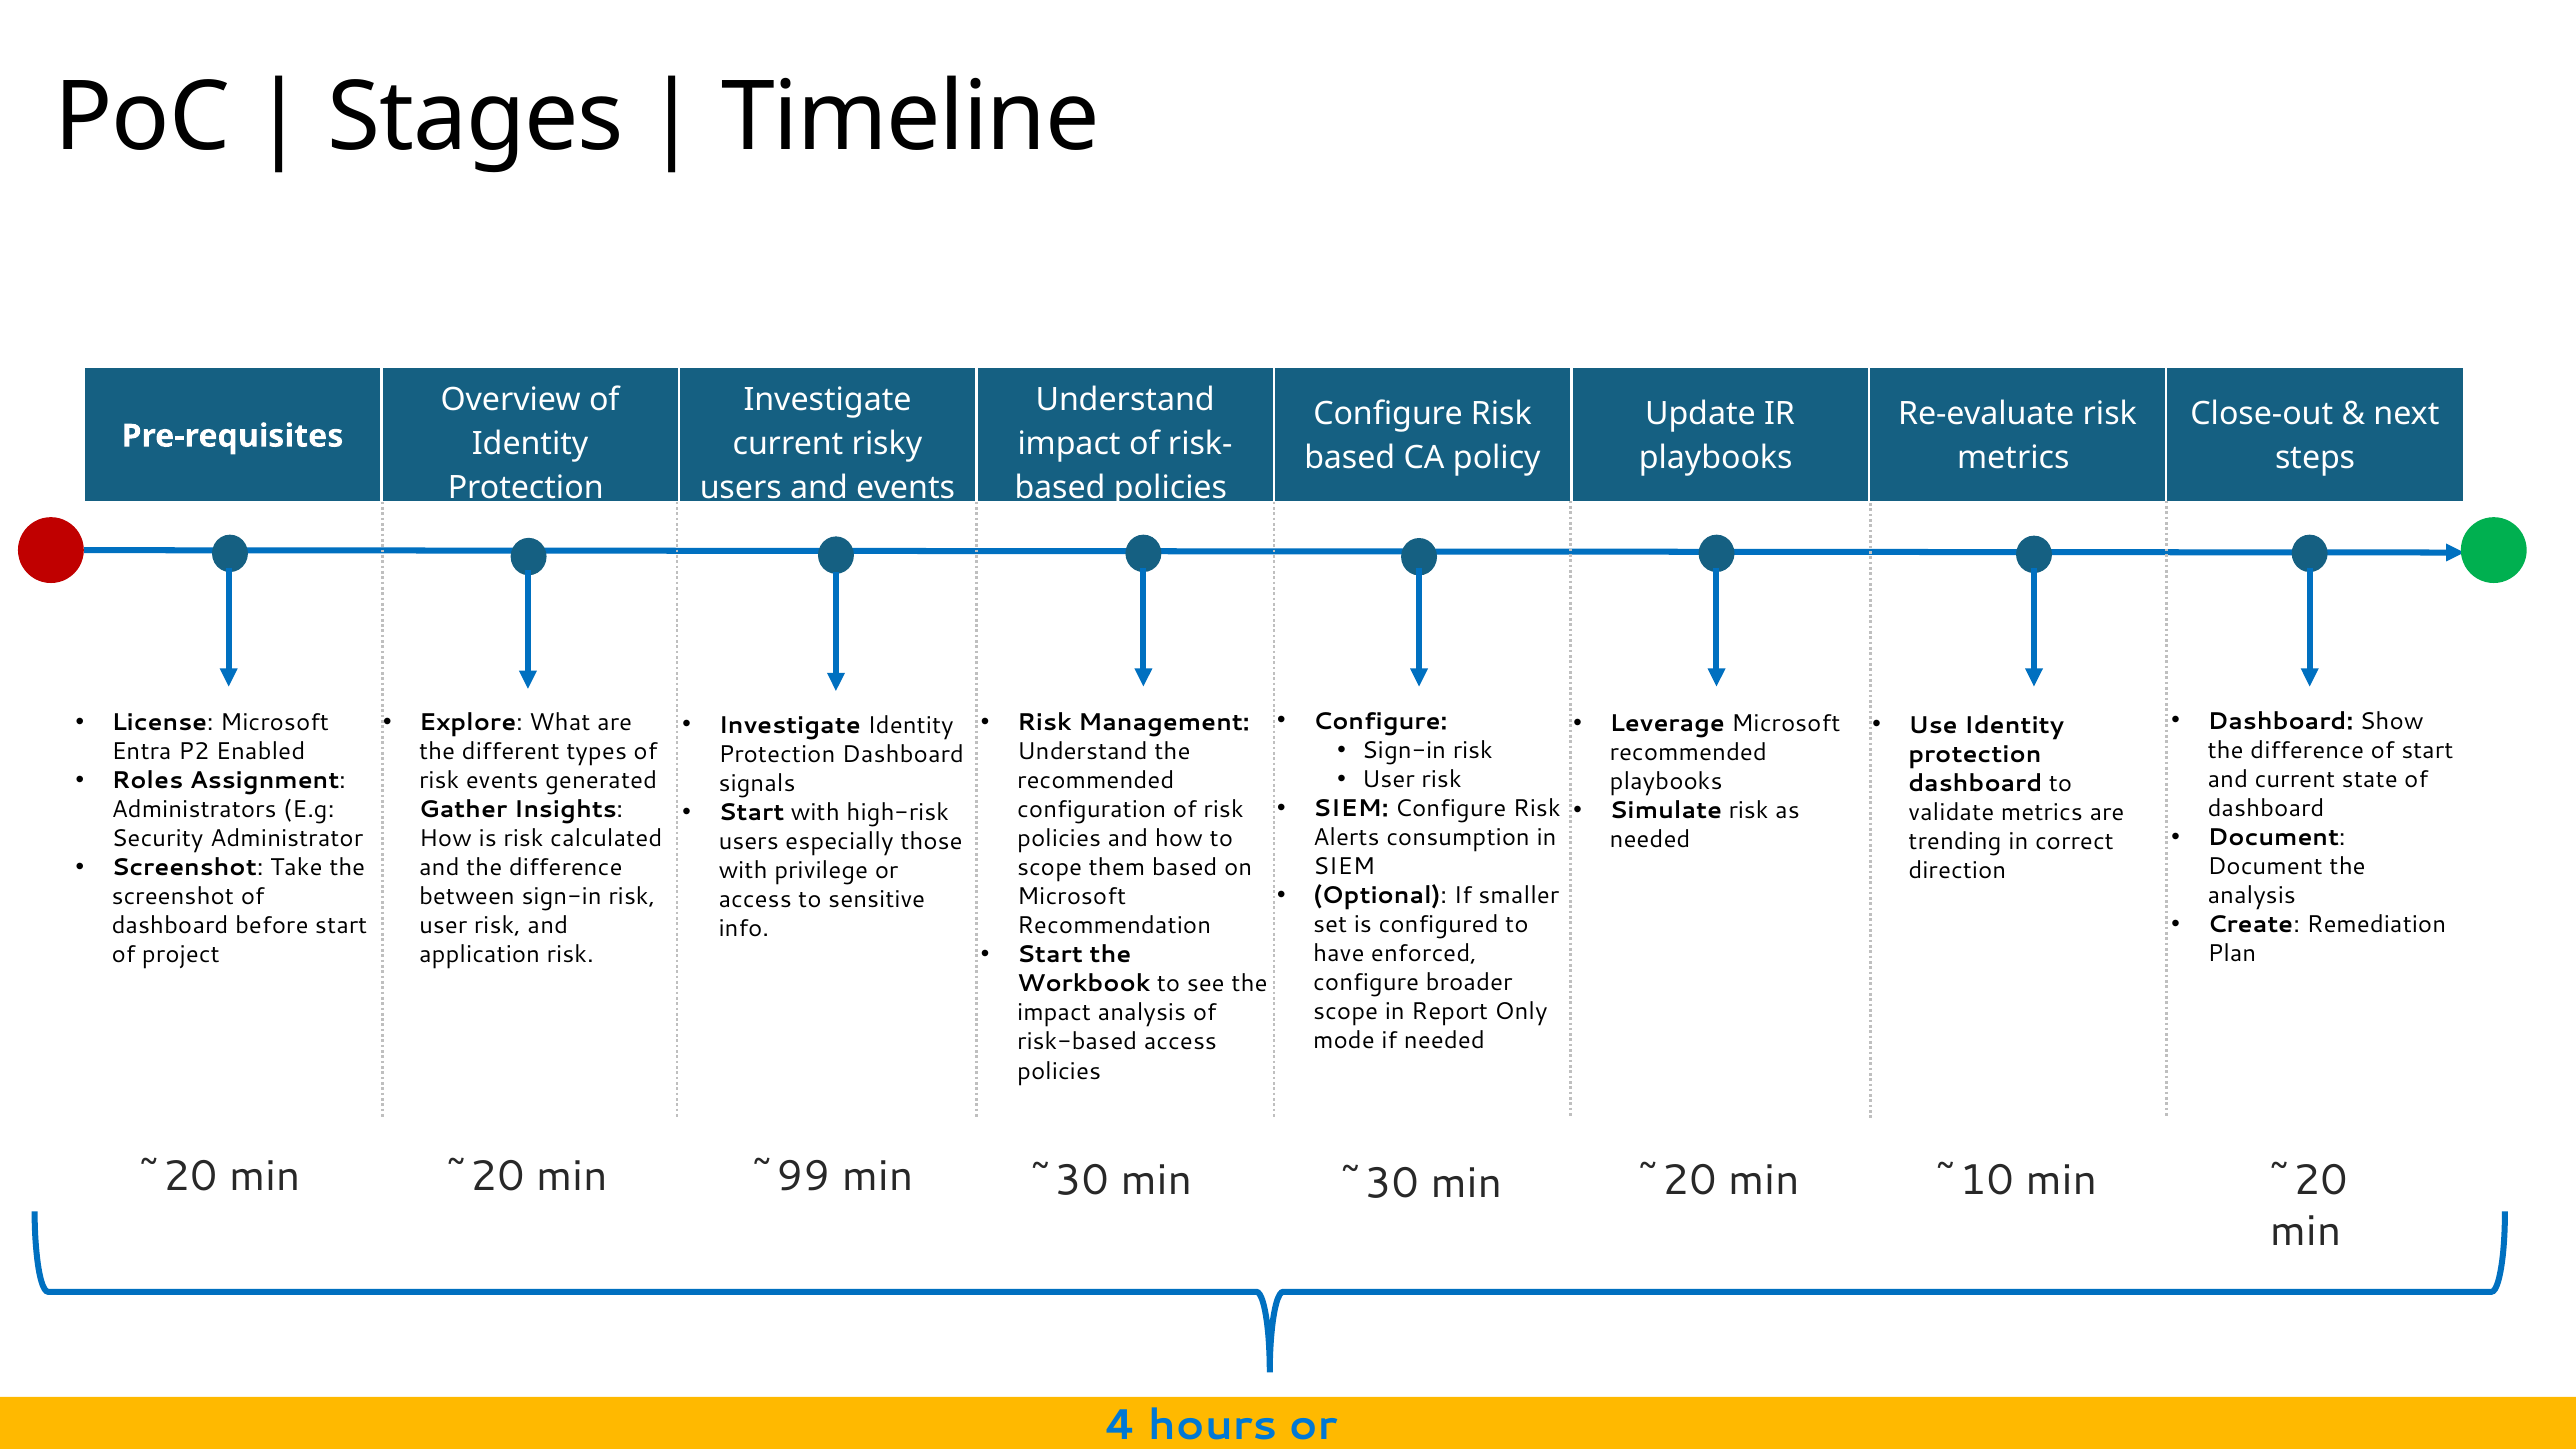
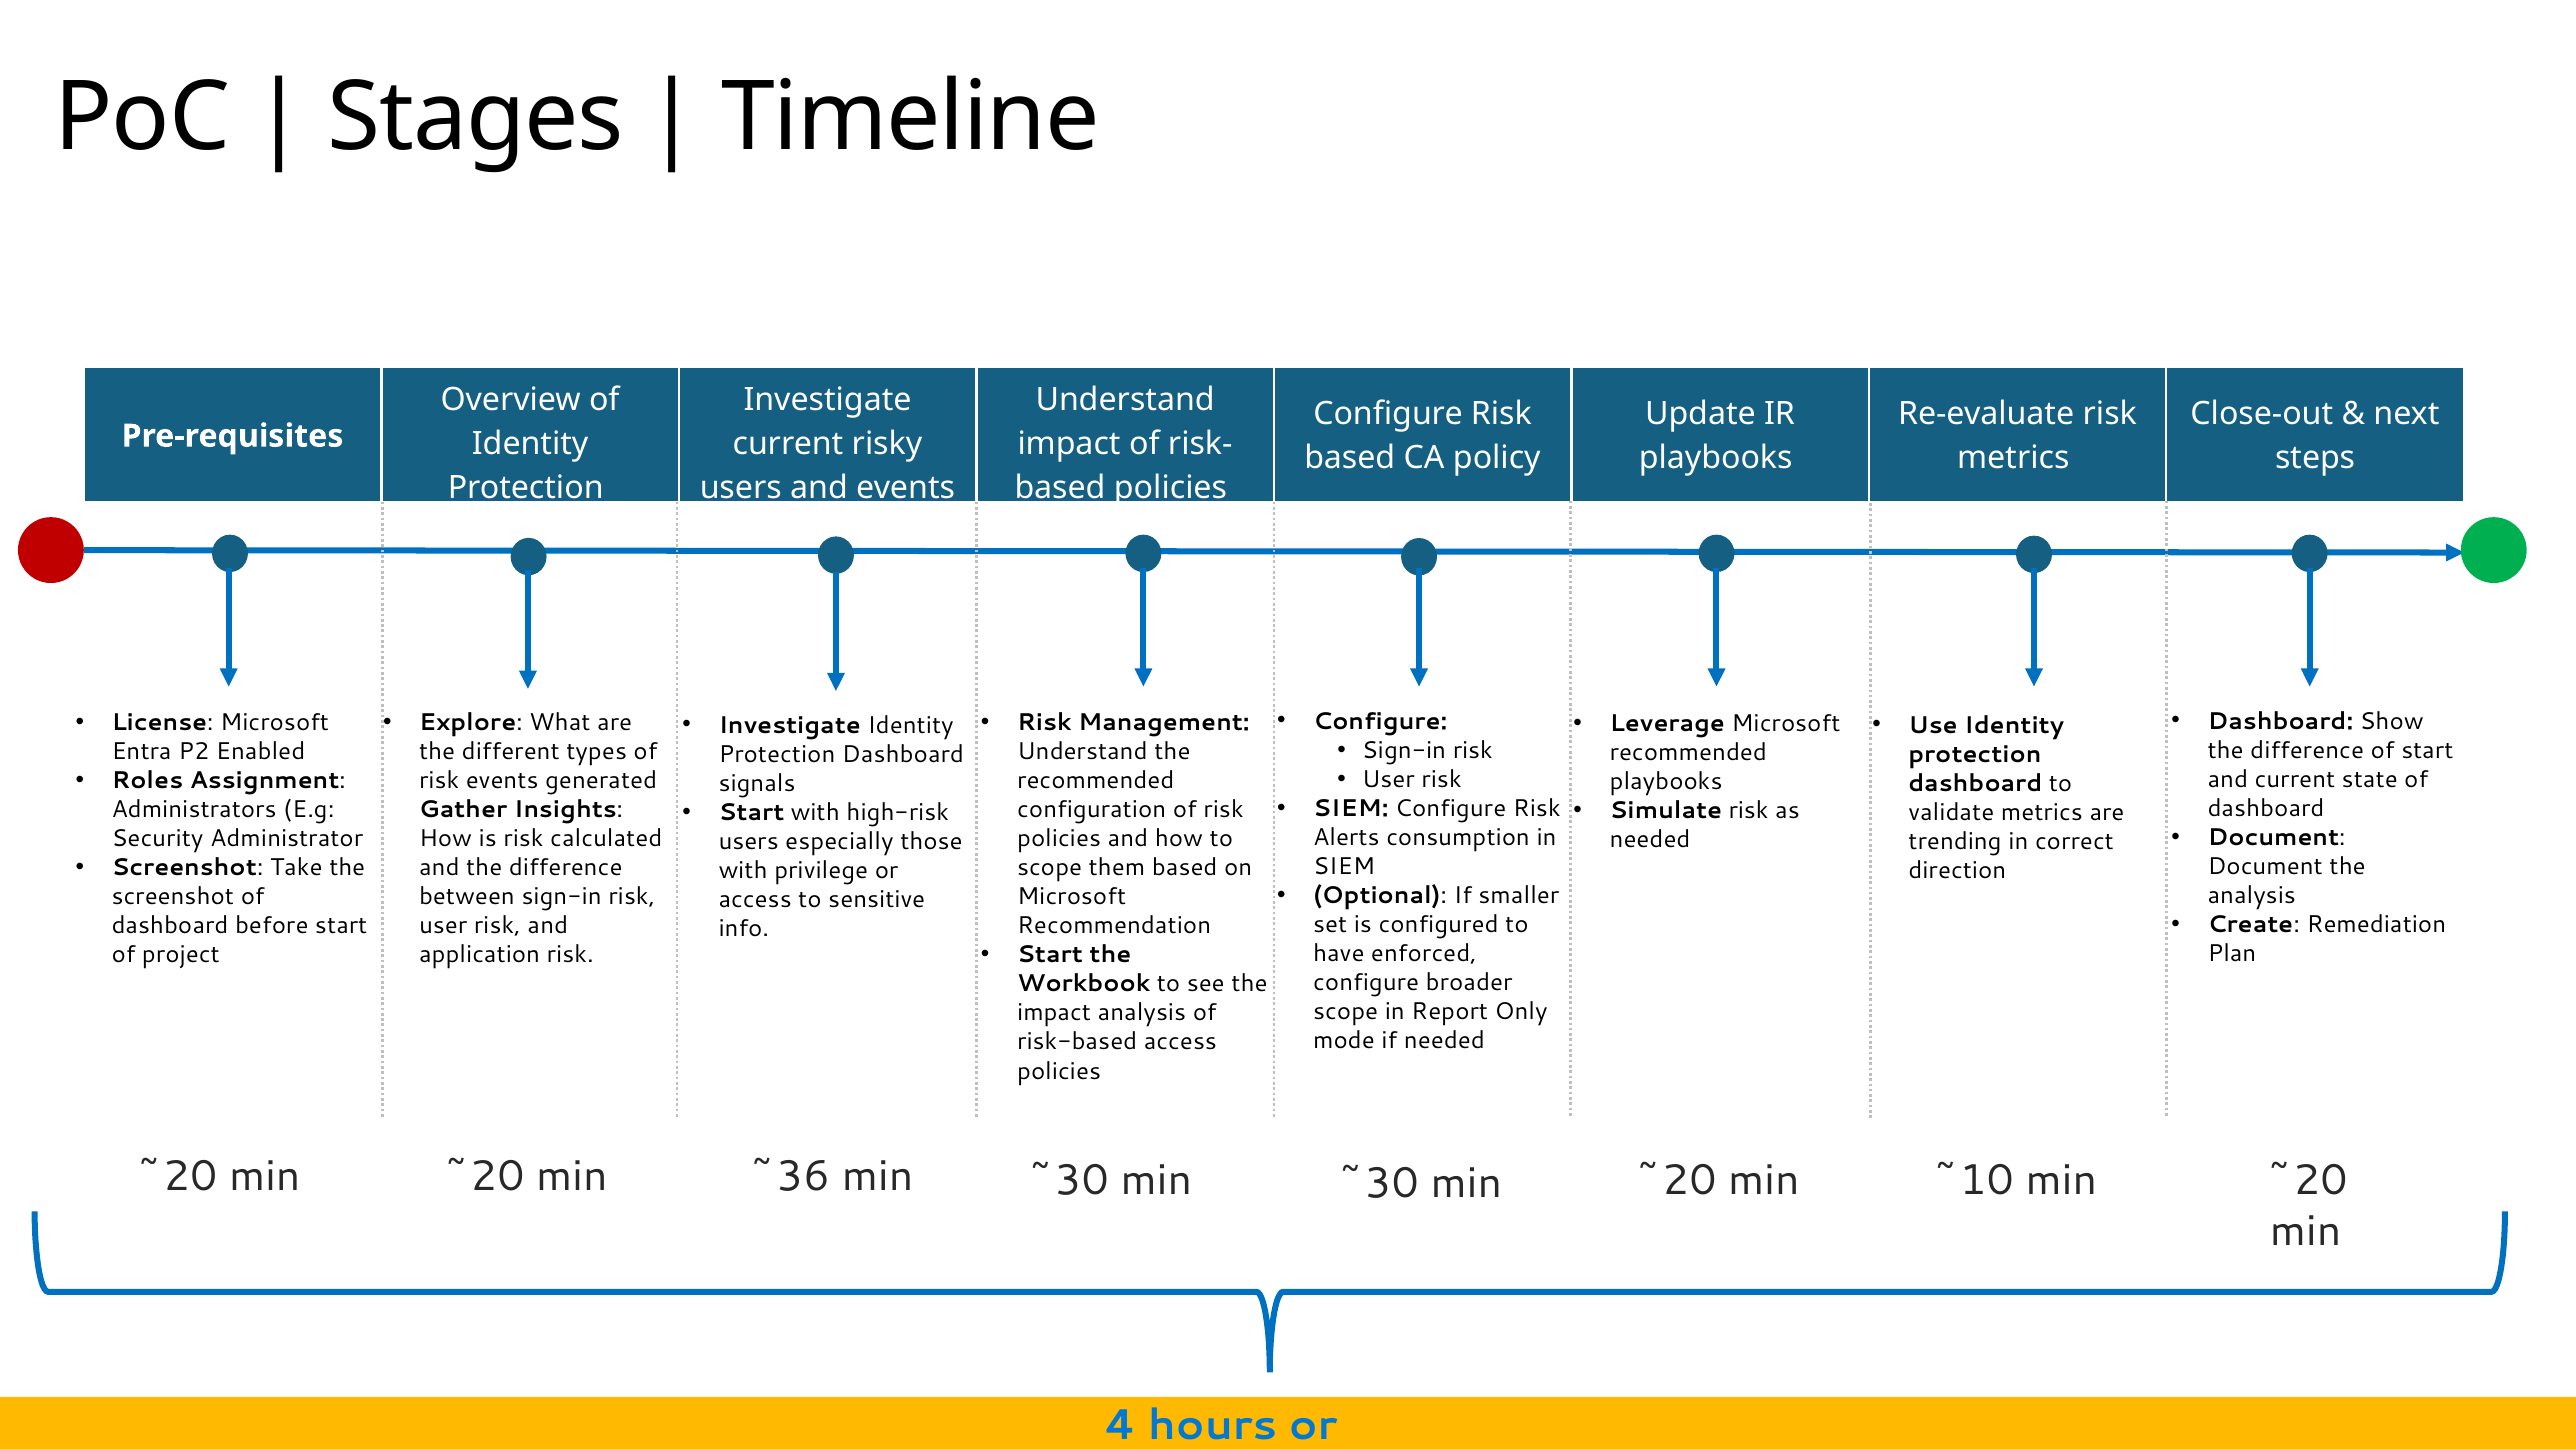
~99: ~99 -> ~36
